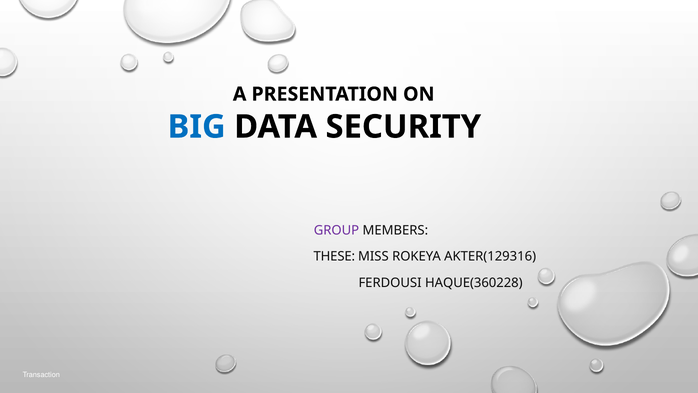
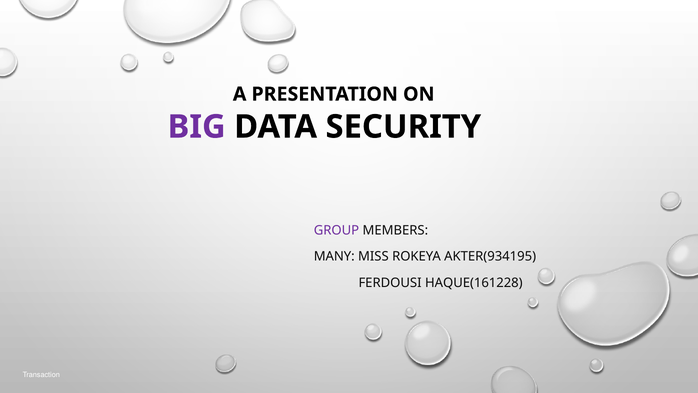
BIG colour: blue -> purple
THESE: THESE -> MANY
AKTER(129316: AKTER(129316 -> AKTER(934195
HAQUE(360228: HAQUE(360228 -> HAQUE(161228
